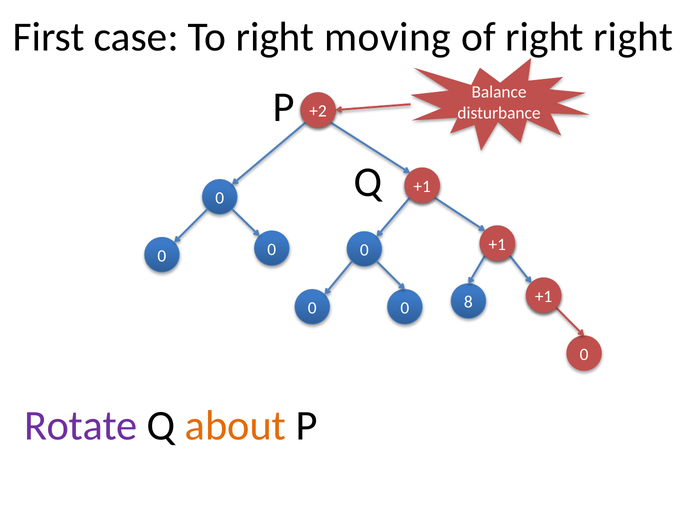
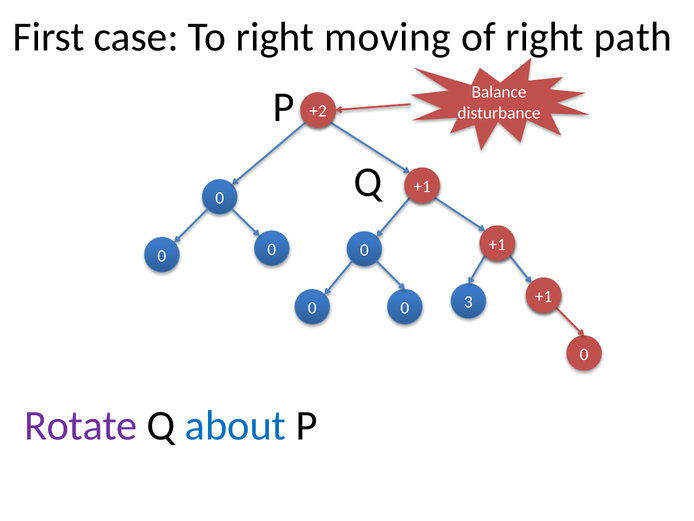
right at (633, 37): right -> path
8: 8 -> 3
about colour: orange -> blue
